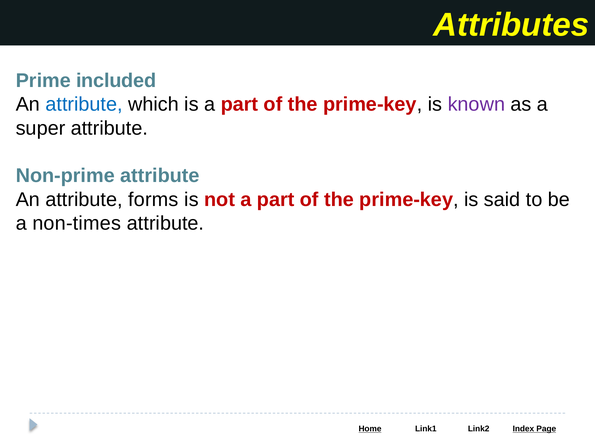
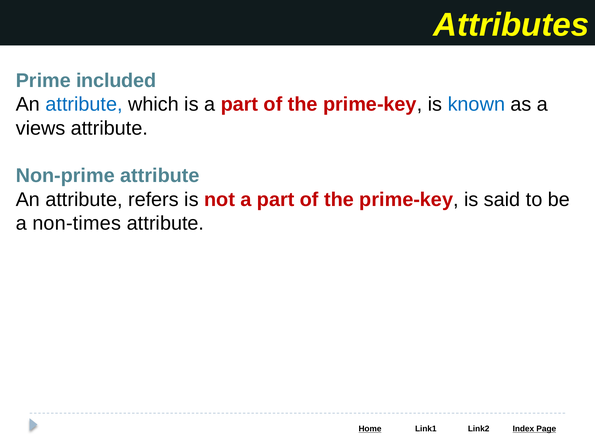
known colour: purple -> blue
super: super -> views
forms: forms -> refers
